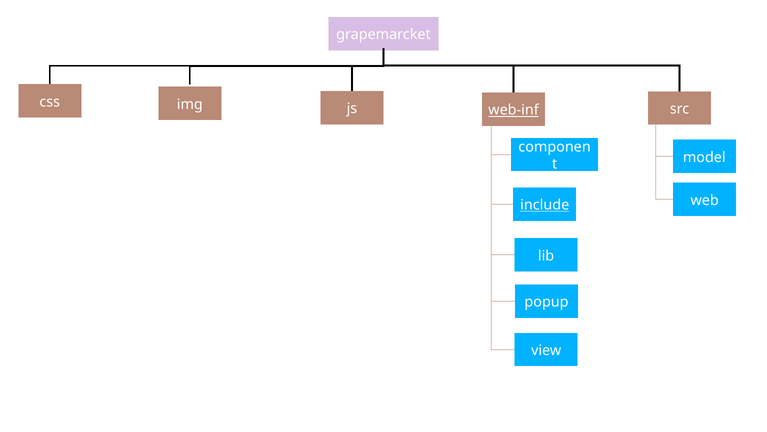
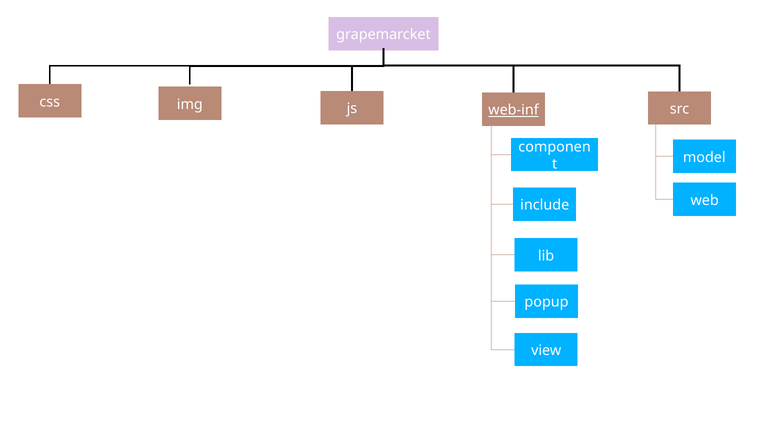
include underline: present -> none
